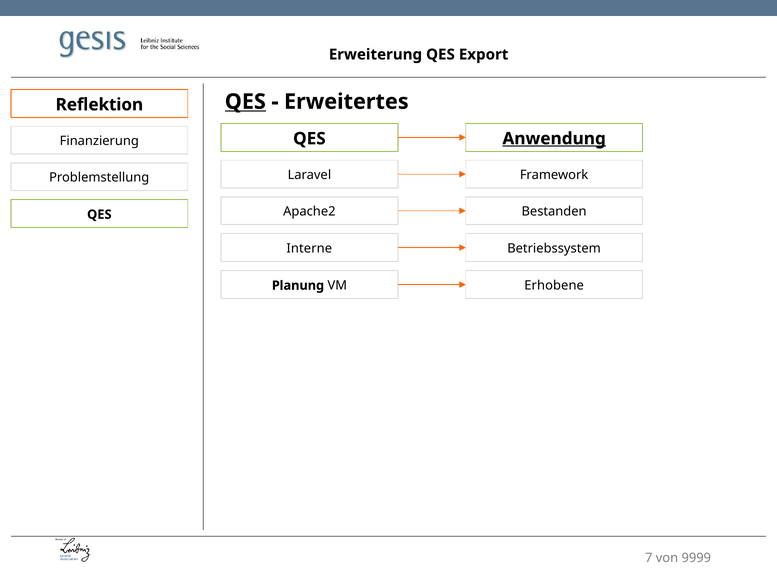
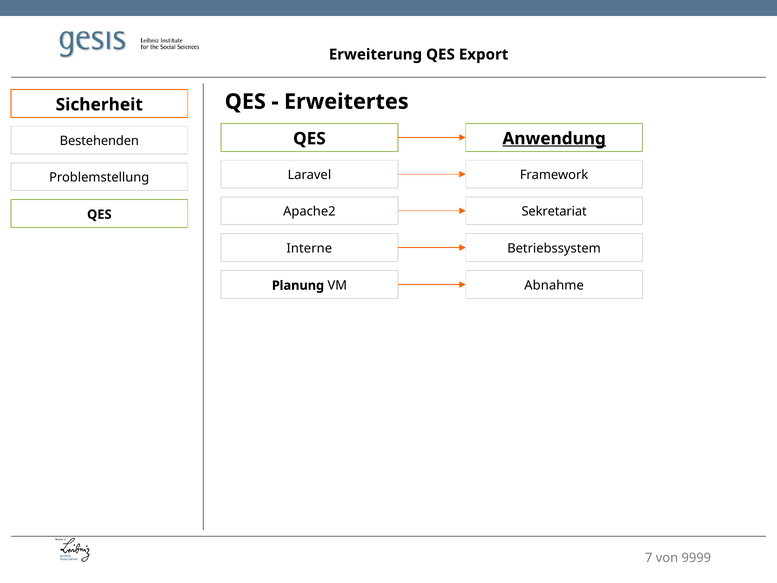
QES at (245, 102) underline: present -> none
Reflektion: Reflektion -> Sicherheit
Finanzierung: Finanzierung -> Bestehenden
Bestanden: Bestanden -> Sekretariat
Erhobene: Erhobene -> Abnahme
